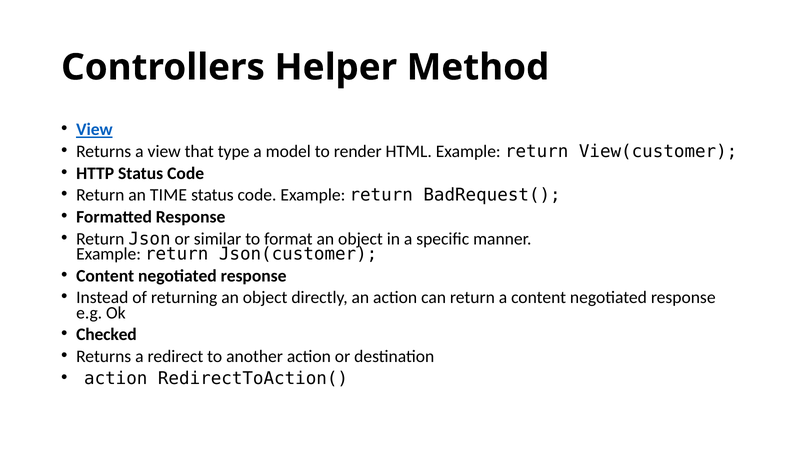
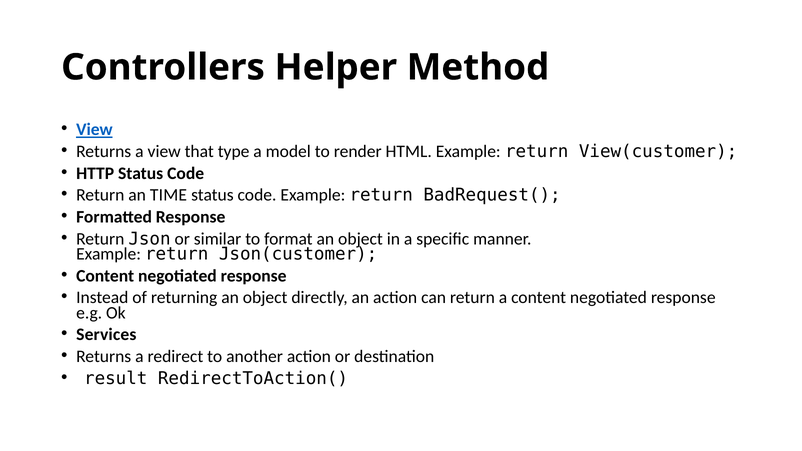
Checked: Checked -> Services
action at (116, 378): action -> result
